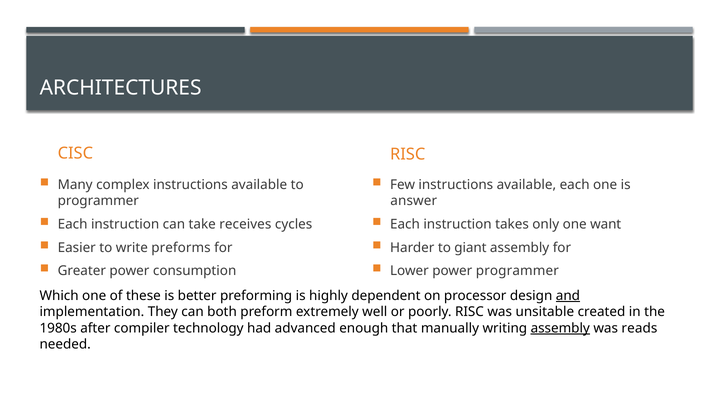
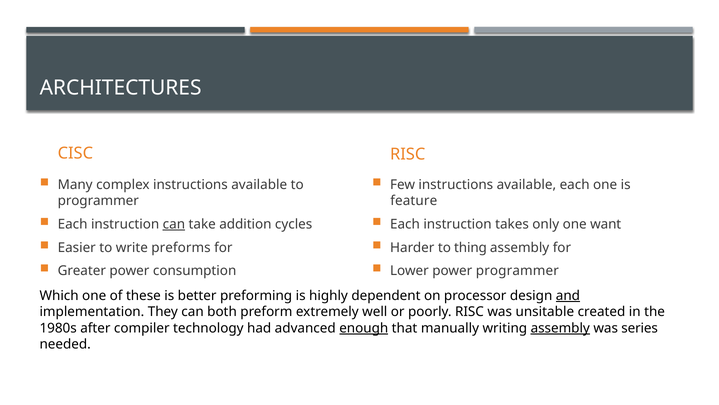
answer: answer -> feature
can at (174, 224) underline: none -> present
receives: receives -> addition
giant: giant -> thing
enough underline: none -> present
reads: reads -> series
